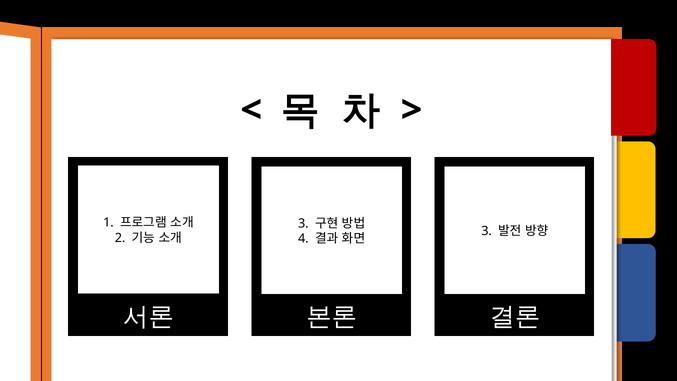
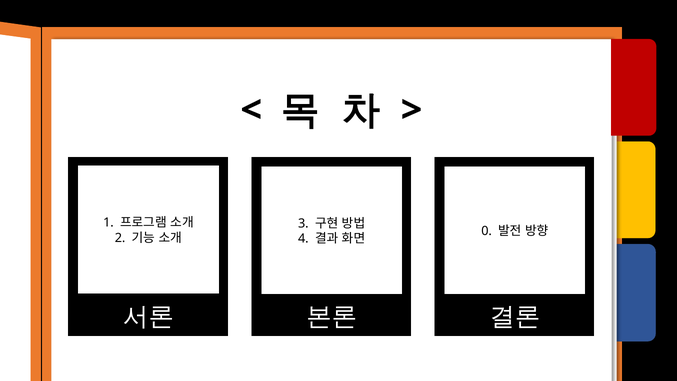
3 at (487, 231): 3 -> 0
